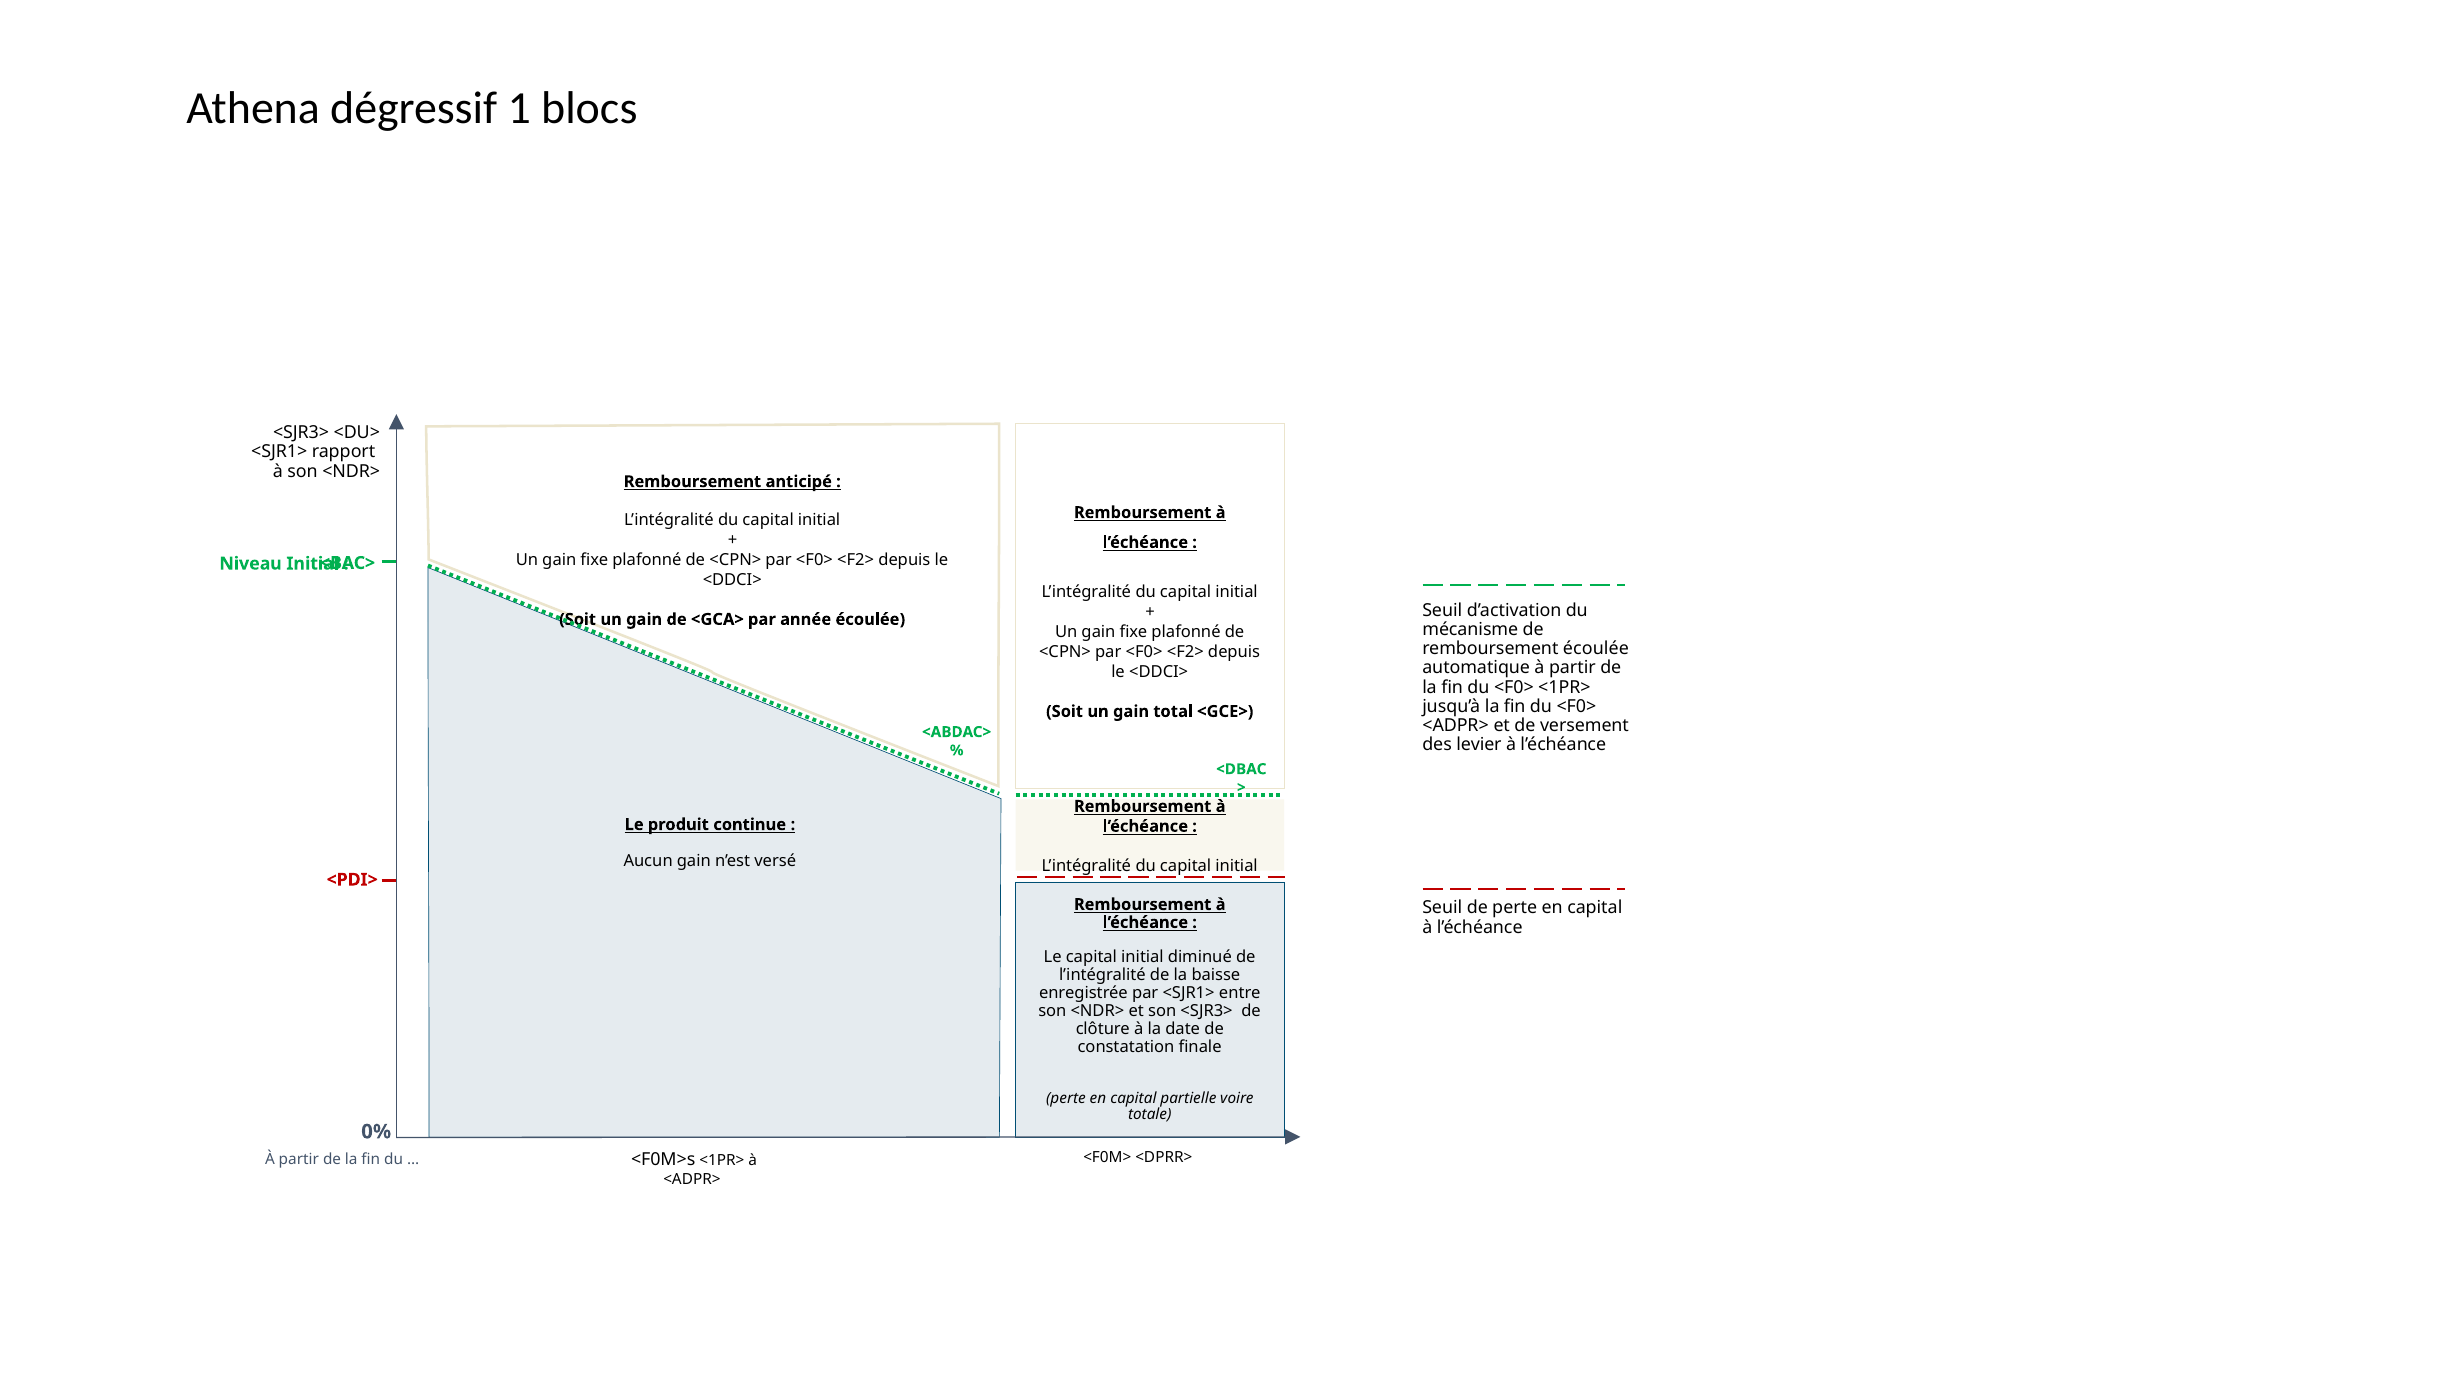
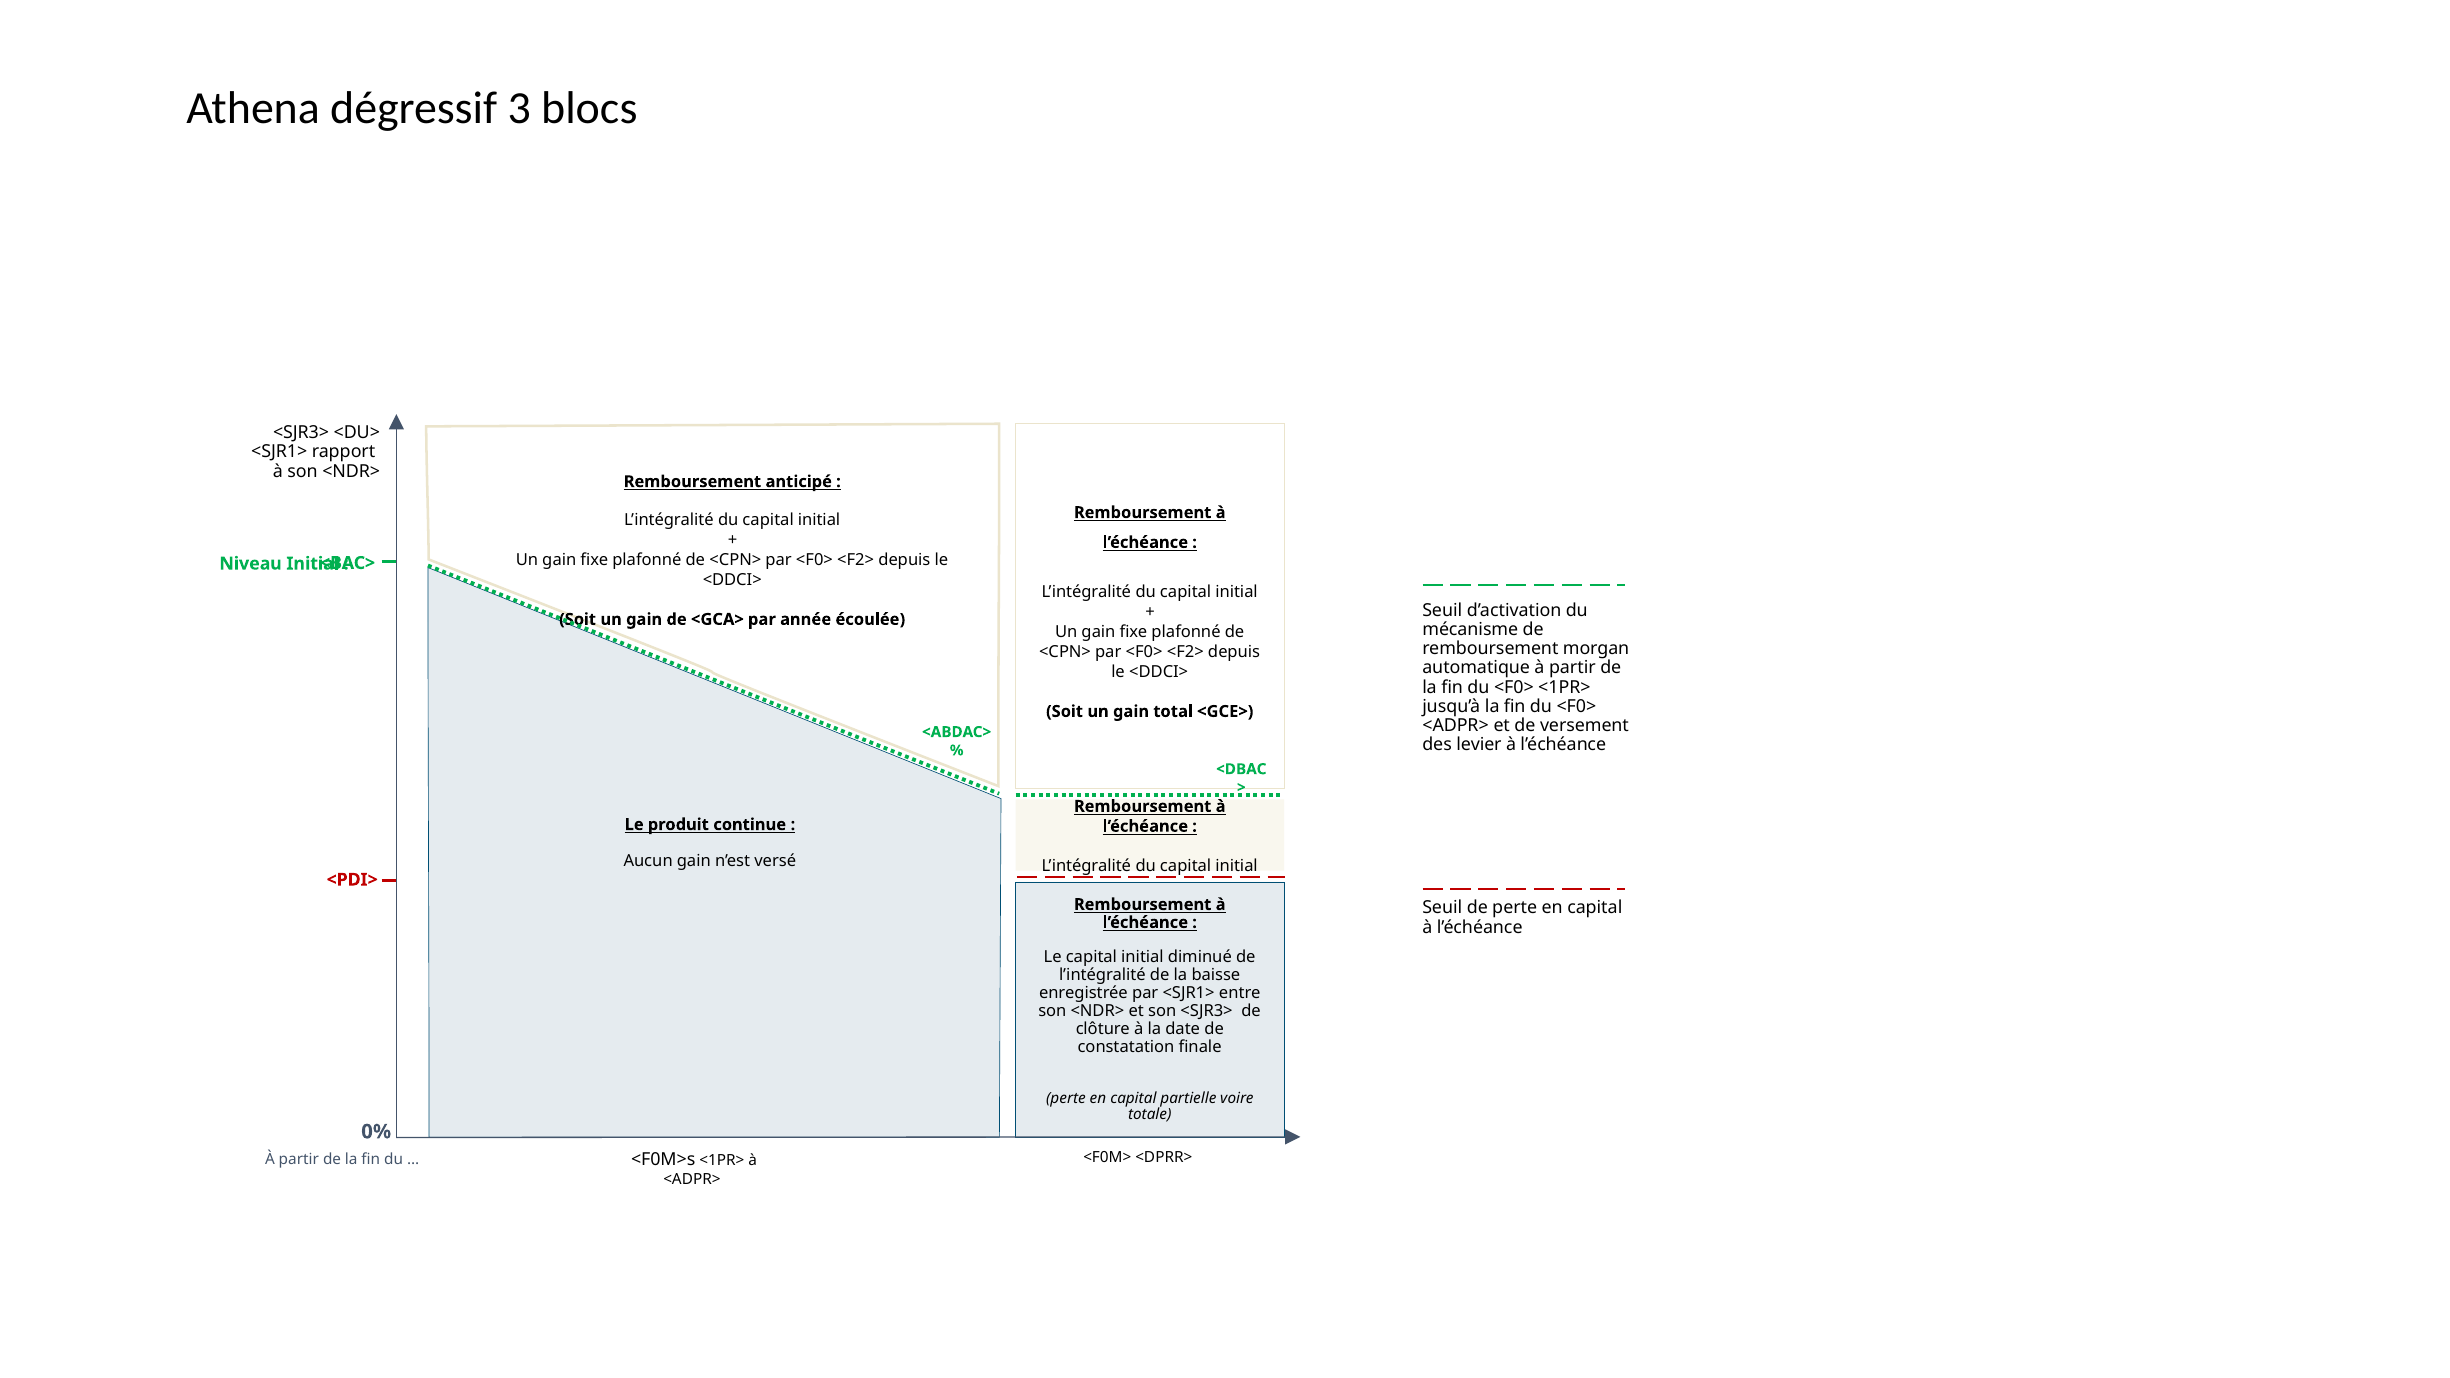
1: 1 -> 3
remboursement écoulée: écoulée -> morgan
